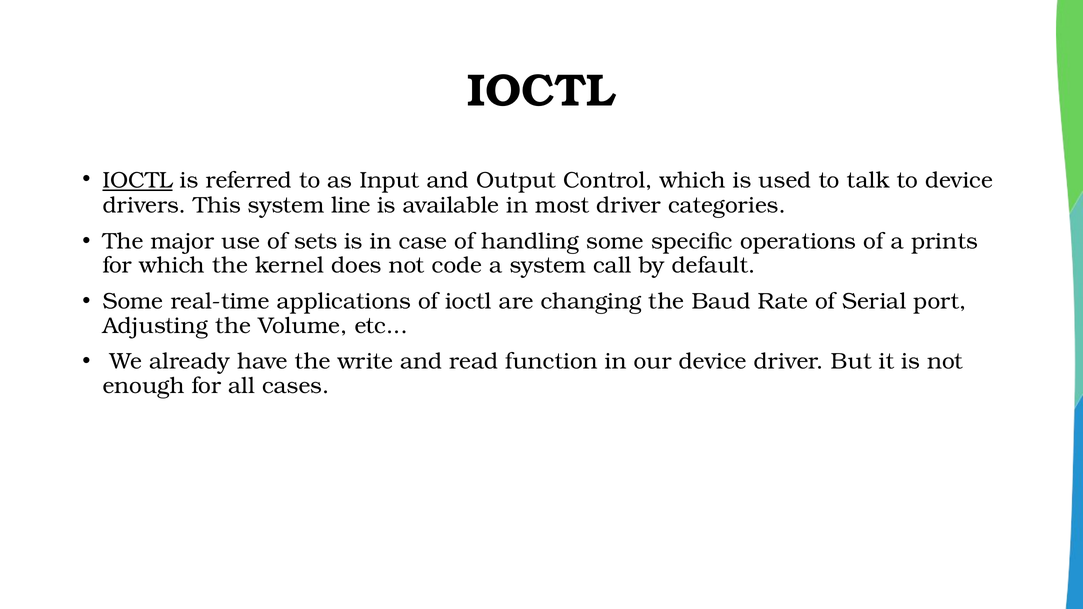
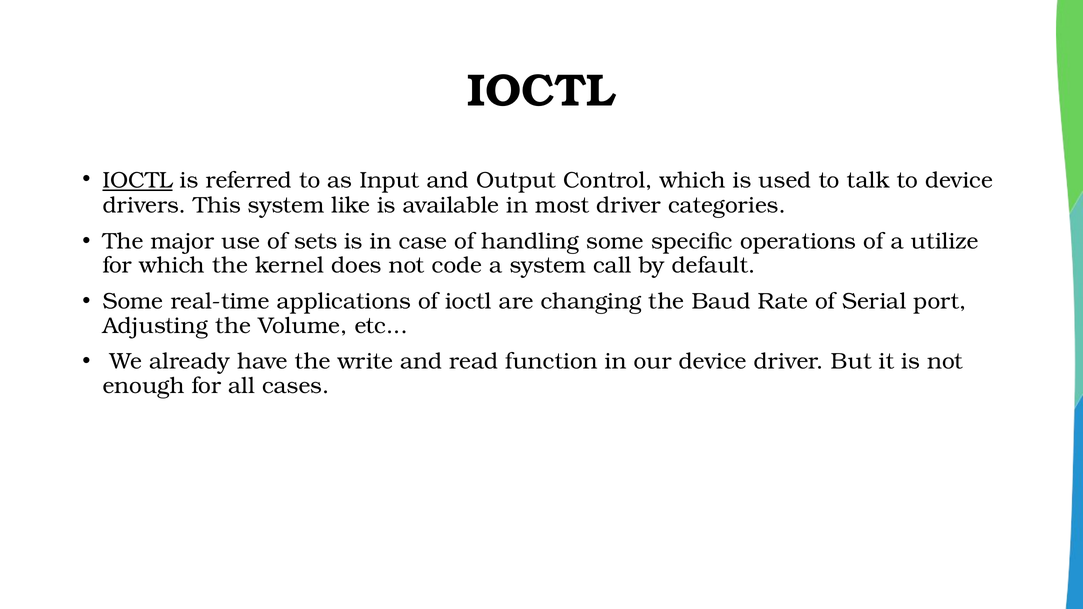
line: line -> like
prints: prints -> utilize
